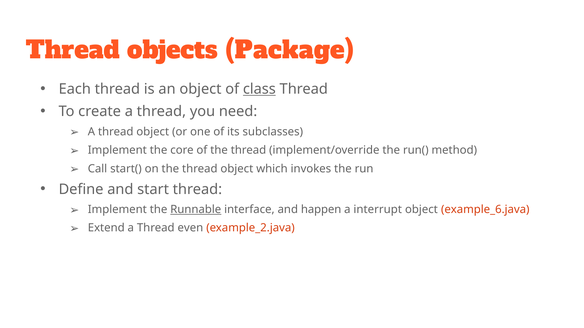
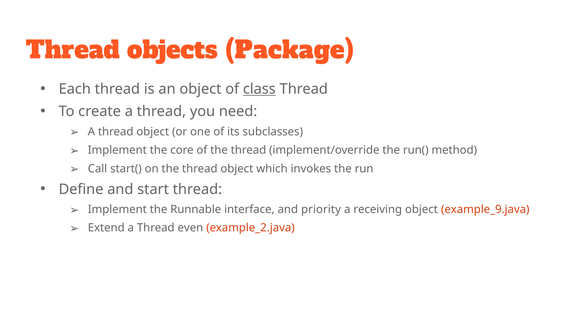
Runnable underline: present -> none
happen: happen -> priority
interrupt: interrupt -> receiving
example_6.java: example_6.java -> example_9.java
